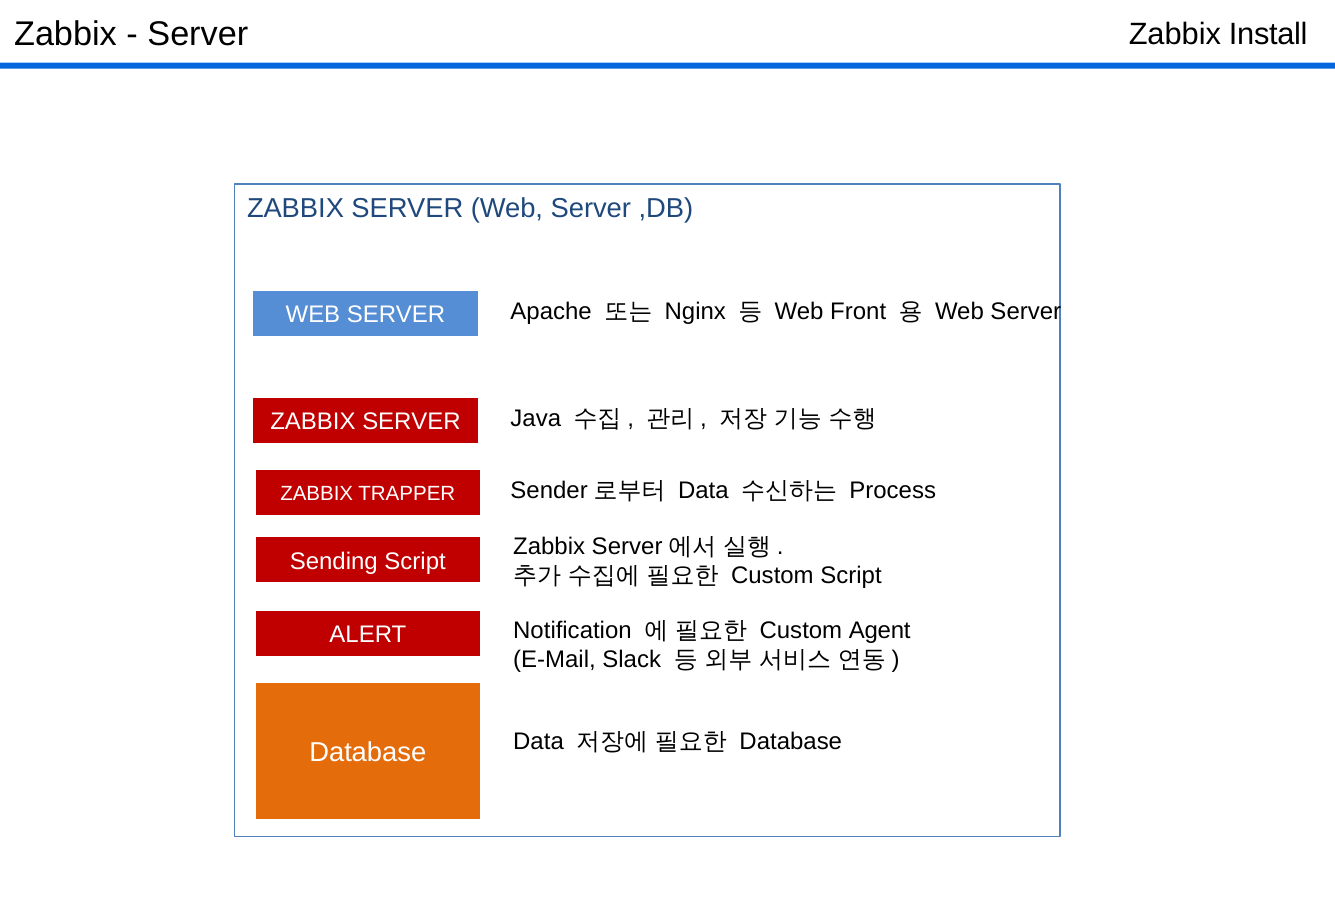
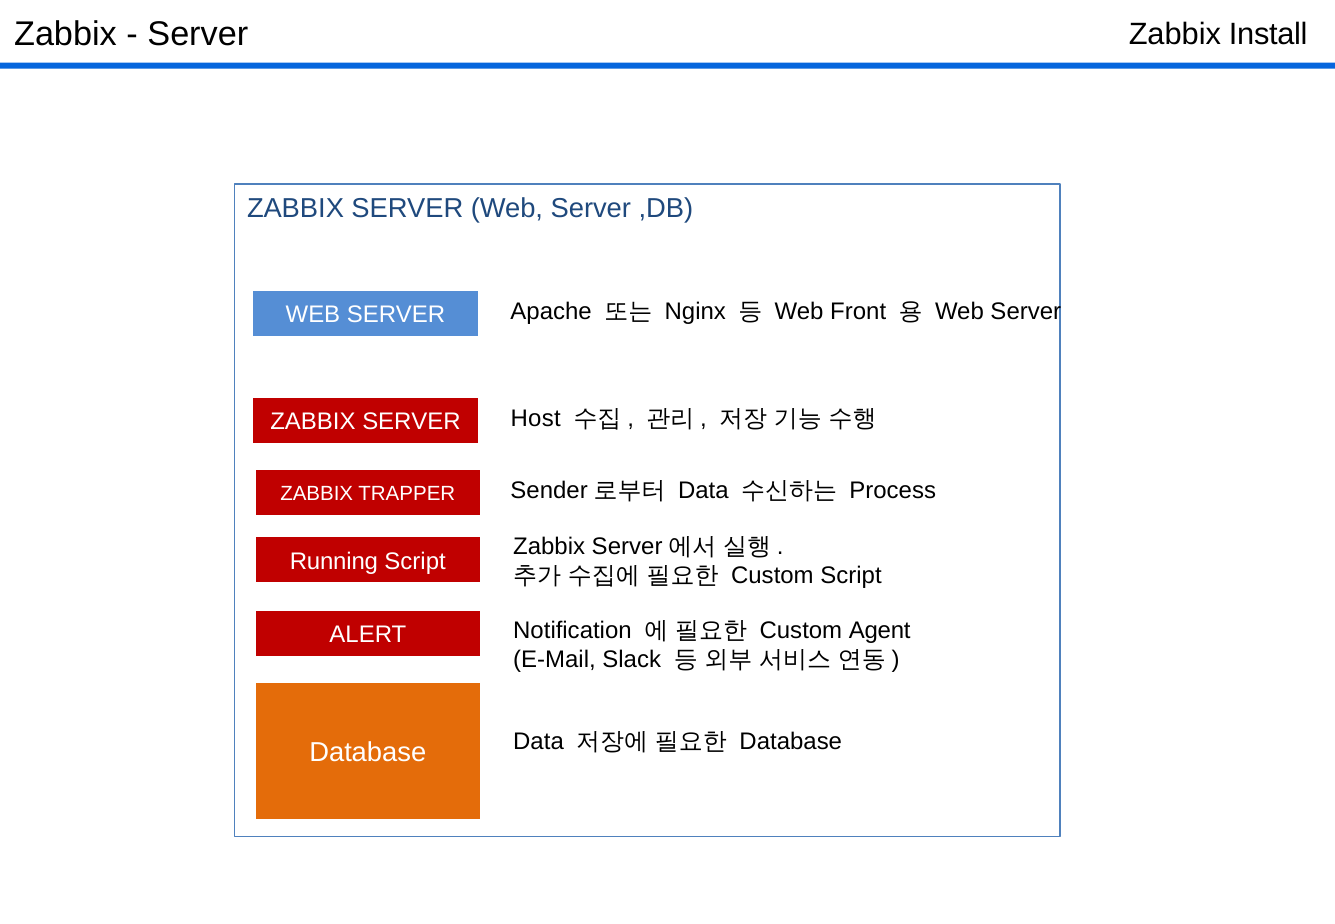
Java: Java -> Host
Sending: Sending -> Running
